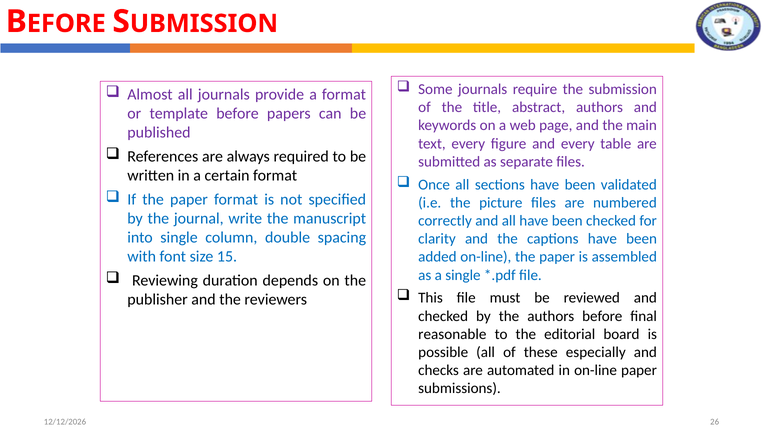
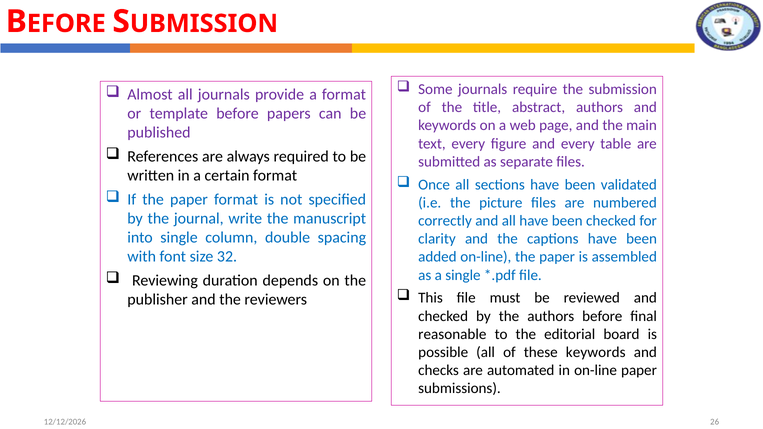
15: 15 -> 32
these especially: especially -> keywords
